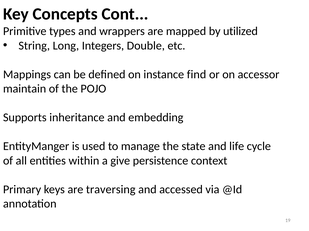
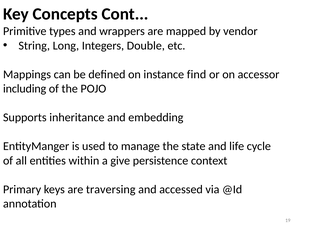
utilized: utilized -> vendor
maintain: maintain -> including
